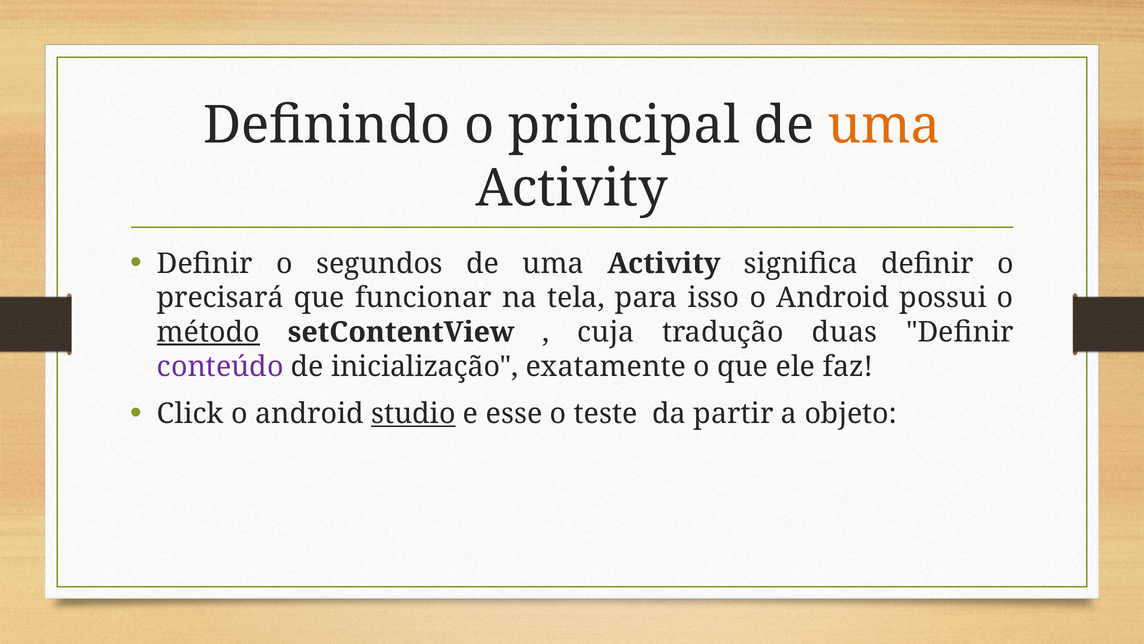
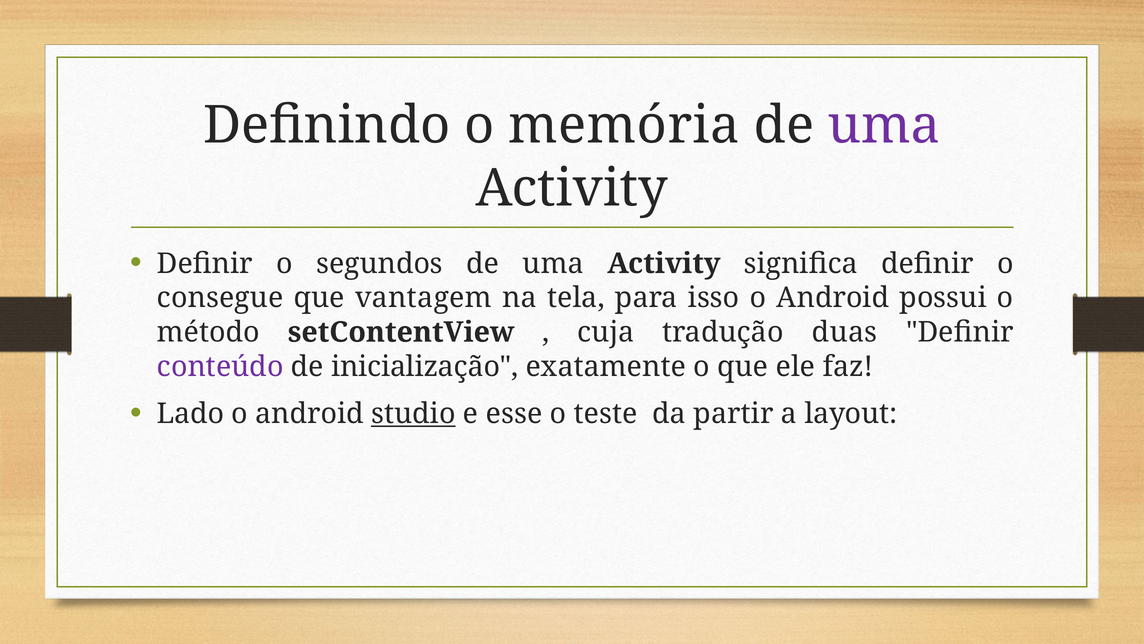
principal: principal -> memória
uma at (884, 126) colour: orange -> purple
precisará: precisará -> consegue
funcionar: funcionar -> vantagem
método underline: present -> none
Click: Click -> Lado
objeto: objeto -> layout
